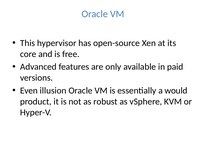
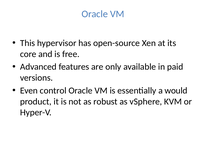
illusion: illusion -> control
